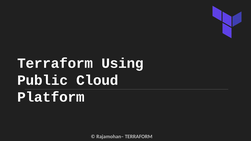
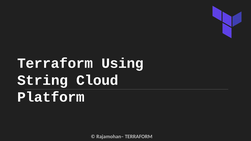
Public: Public -> String
